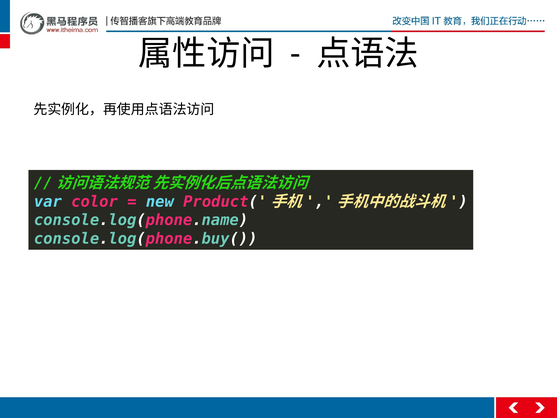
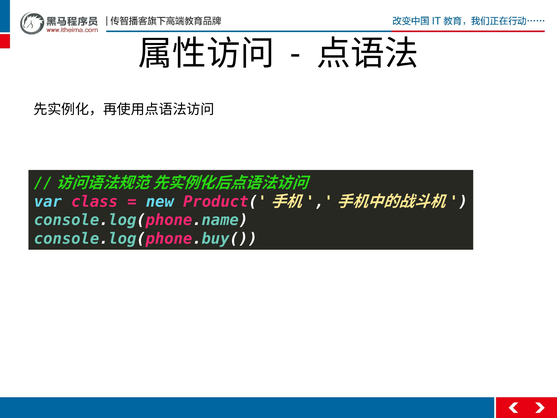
color: color -> class
